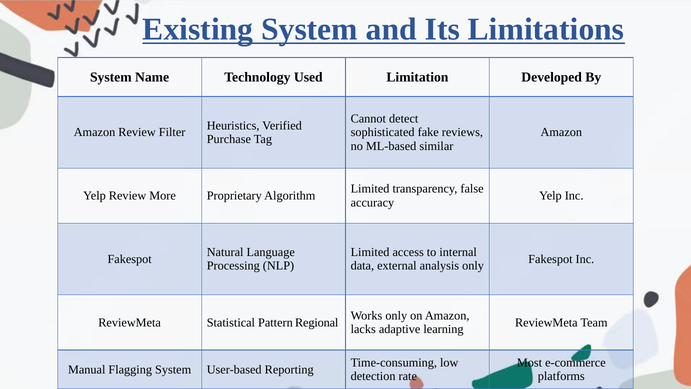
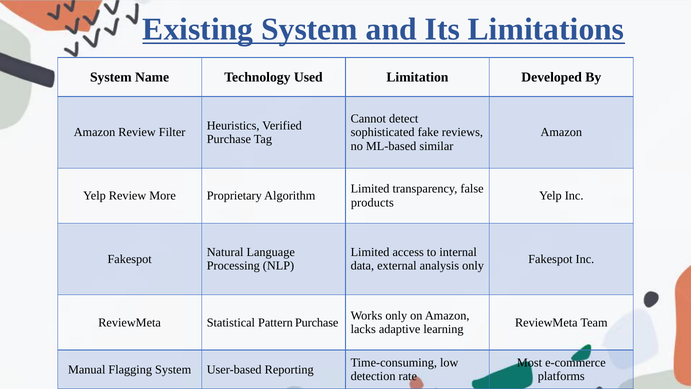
accuracy: accuracy -> products
Pattern Regional: Regional -> Purchase
